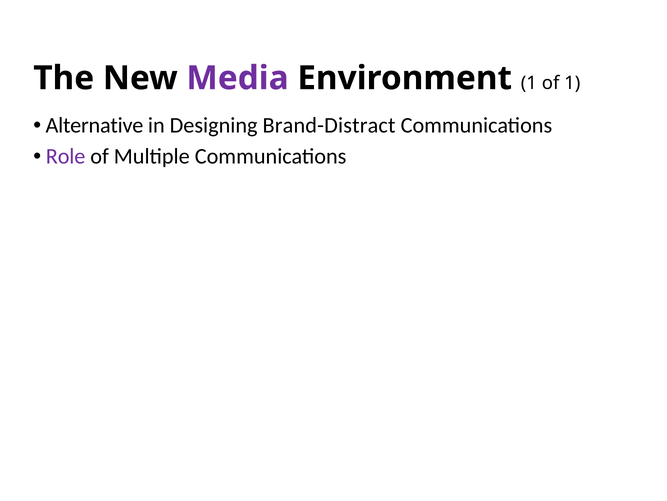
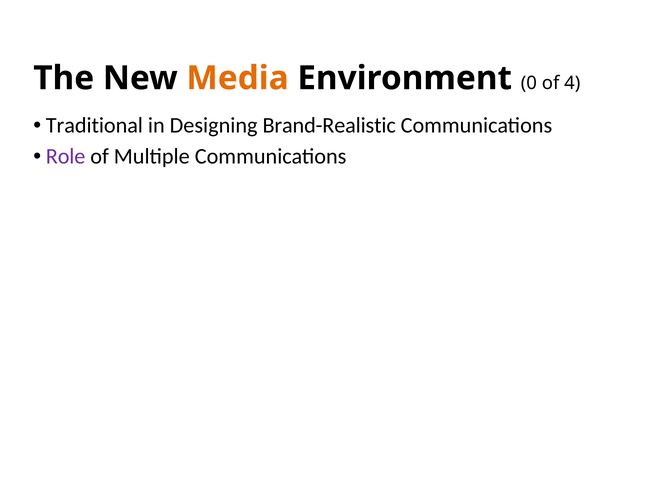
Media colour: purple -> orange
Environment 1: 1 -> 0
of 1: 1 -> 4
Alternative: Alternative -> Traditional
Brand-Distract: Brand-Distract -> Brand-Realistic
